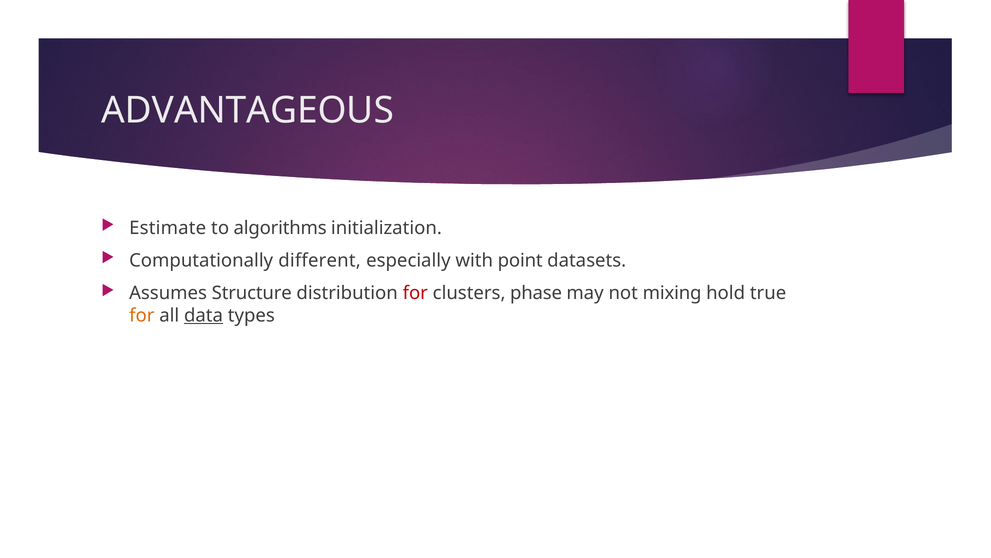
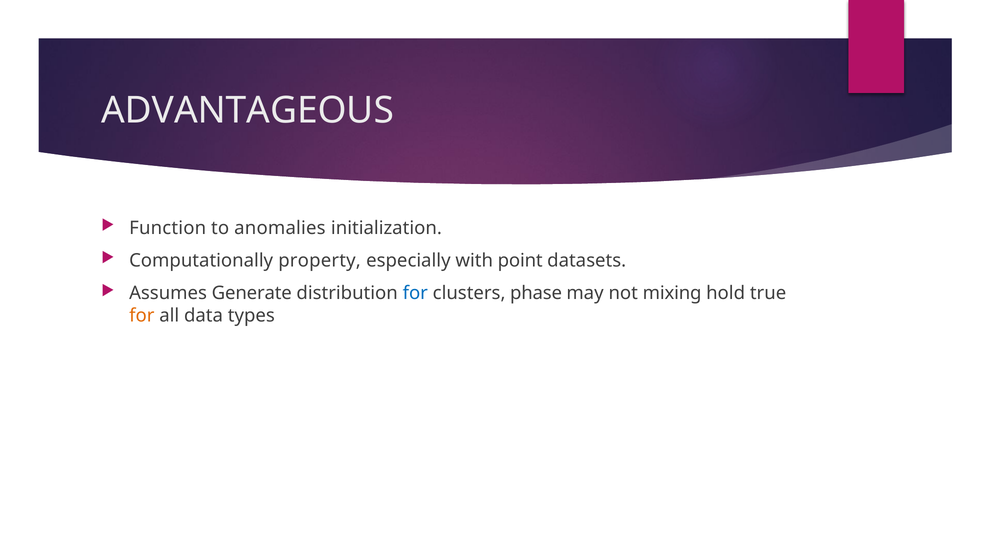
Estimate: Estimate -> Function
algorithms: algorithms -> anomalies
different: different -> property
Structure: Structure -> Generate
for at (415, 293) colour: red -> blue
data underline: present -> none
